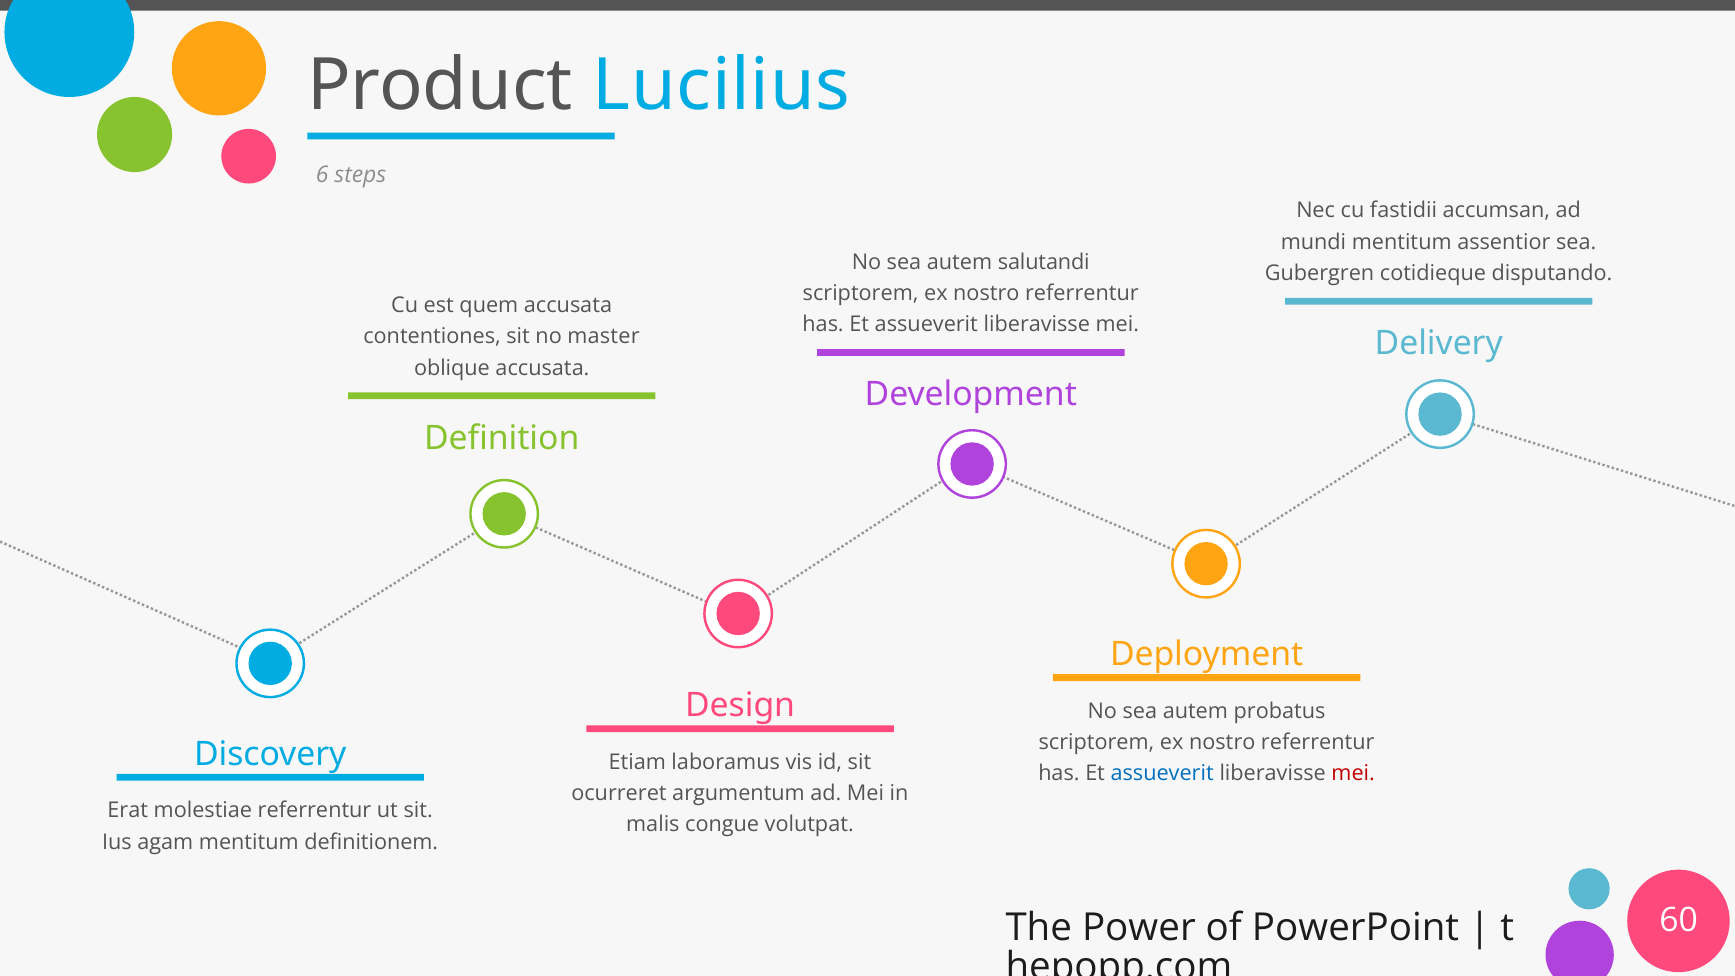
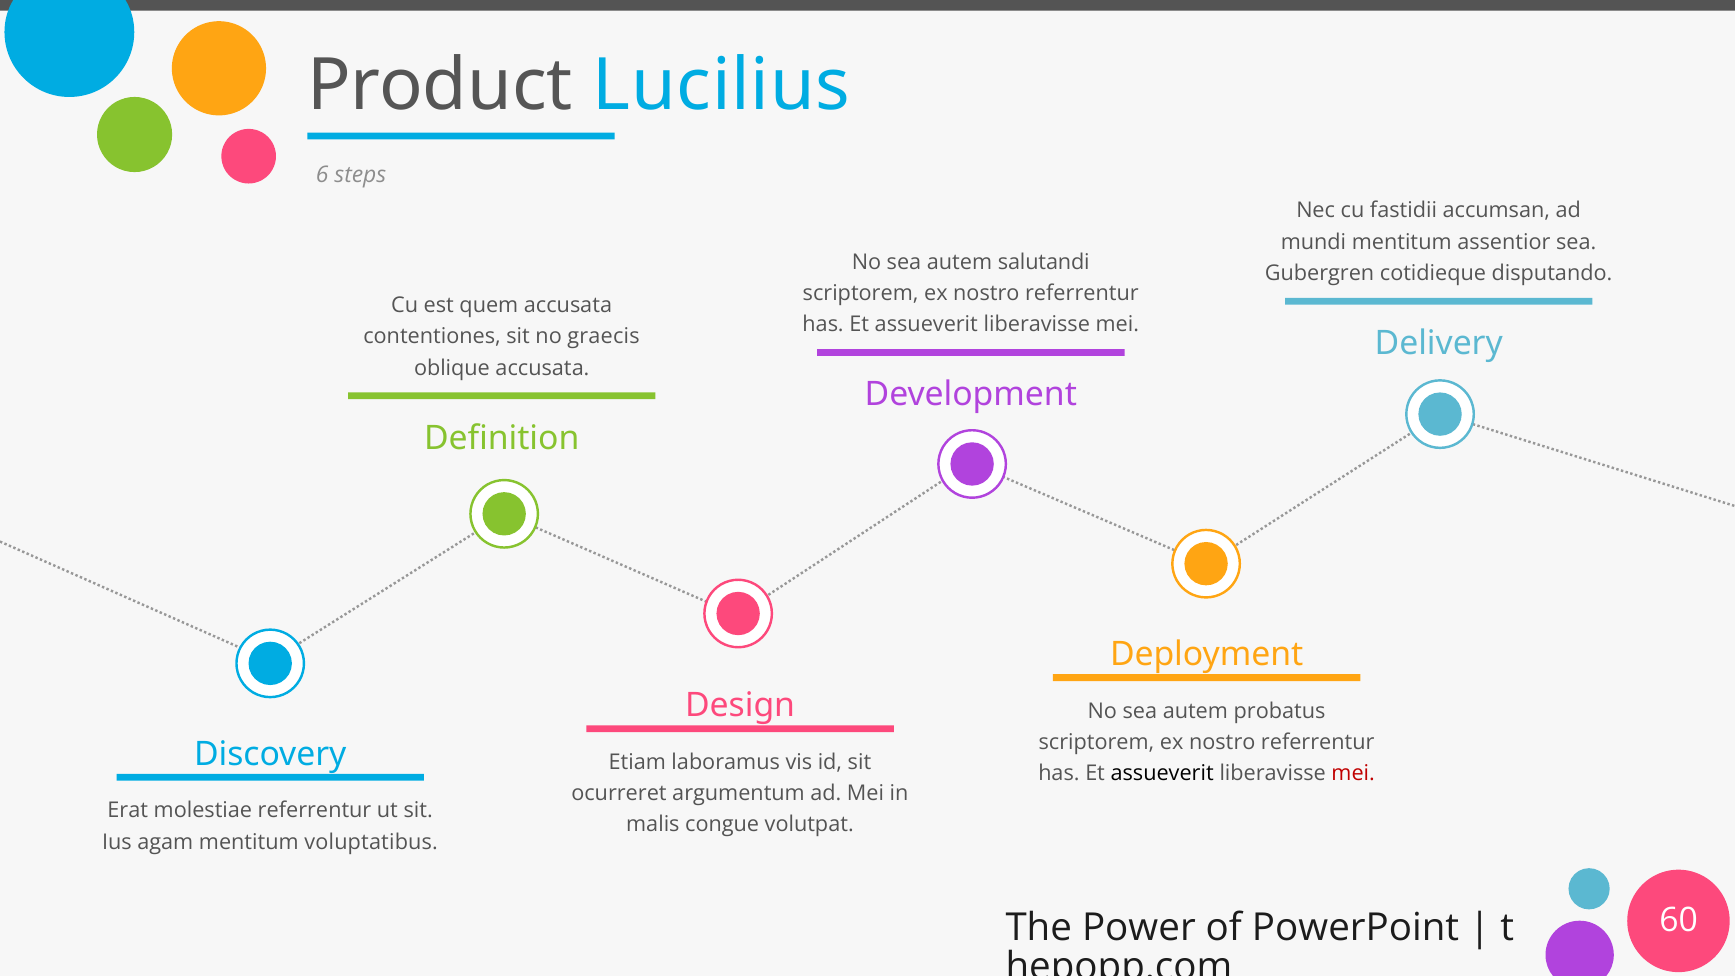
master: master -> graecis
assueverit at (1162, 773) colour: blue -> black
definitionem: definitionem -> voluptatibus
